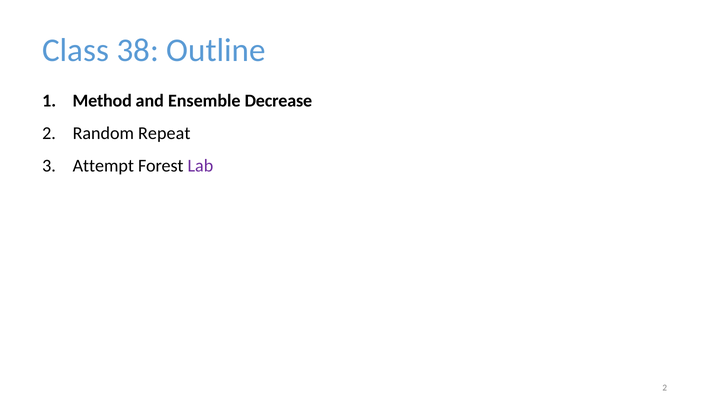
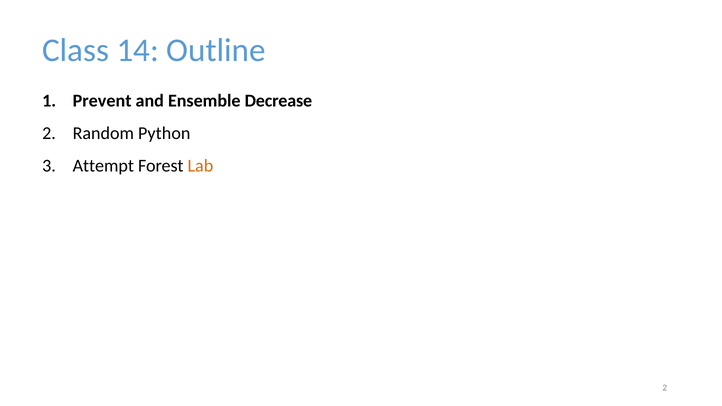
38: 38 -> 14
Method: Method -> Prevent
Repeat: Repeat -> Python
Lab colour: purple -> orange
